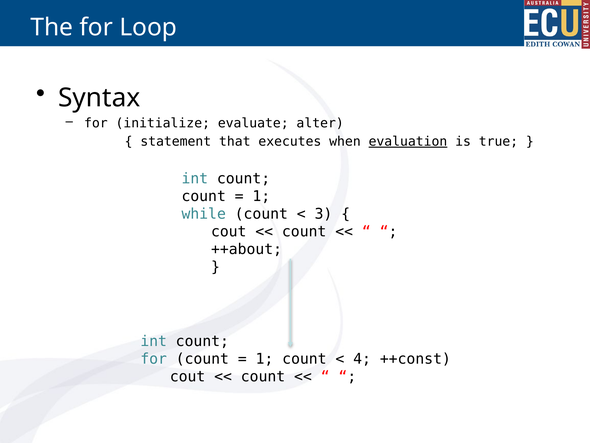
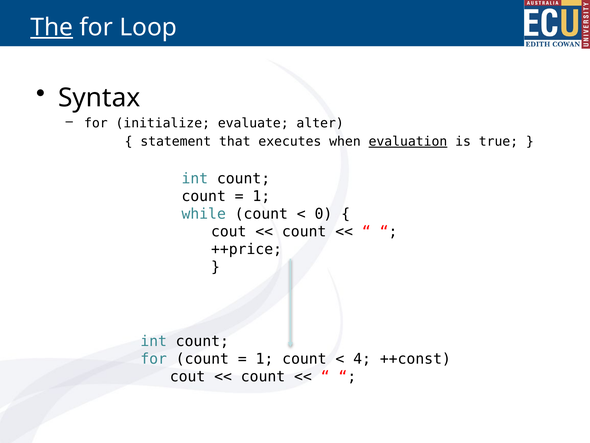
The underline: none -> present
3: 3 -> 0
++about: ++about -> ++price
